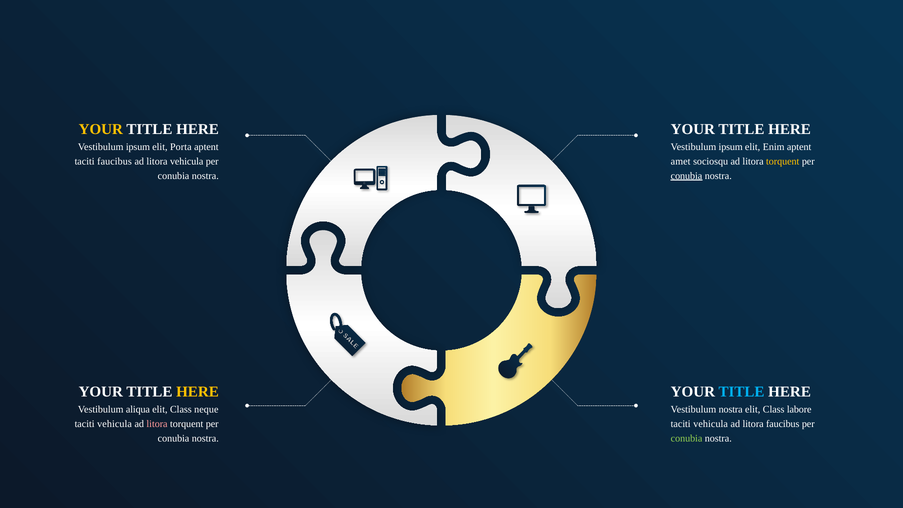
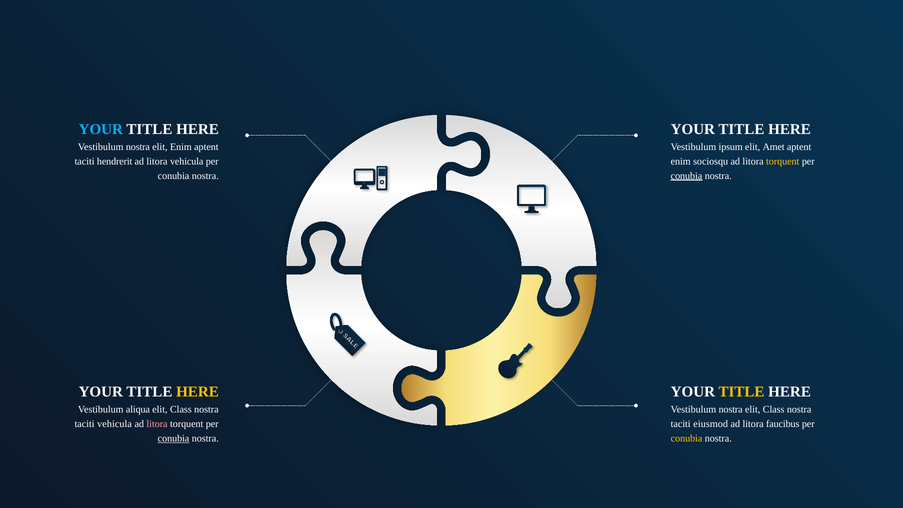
YOUR at (101, 129) colour: yellow -> light blue
ipsum at (138, 147): ipsum -> nostra
elit Porta: Porta -> Enim
Enim: Enim -> Amet
taciti faucibus: faucibus -> hendrerit
amet at (681, 161): amet -> enim
TITLE at (742, 392) colour: light blue -> yellow
neque at (206, 409): neque -> nostra
labore at (799, 409): labore -> nostra
vehicula at (711, 424): vehicula -> eiusmod
conubia at (174, 438) underline: none -> present
conubia at (687, 438) colour: light green -> yellow
